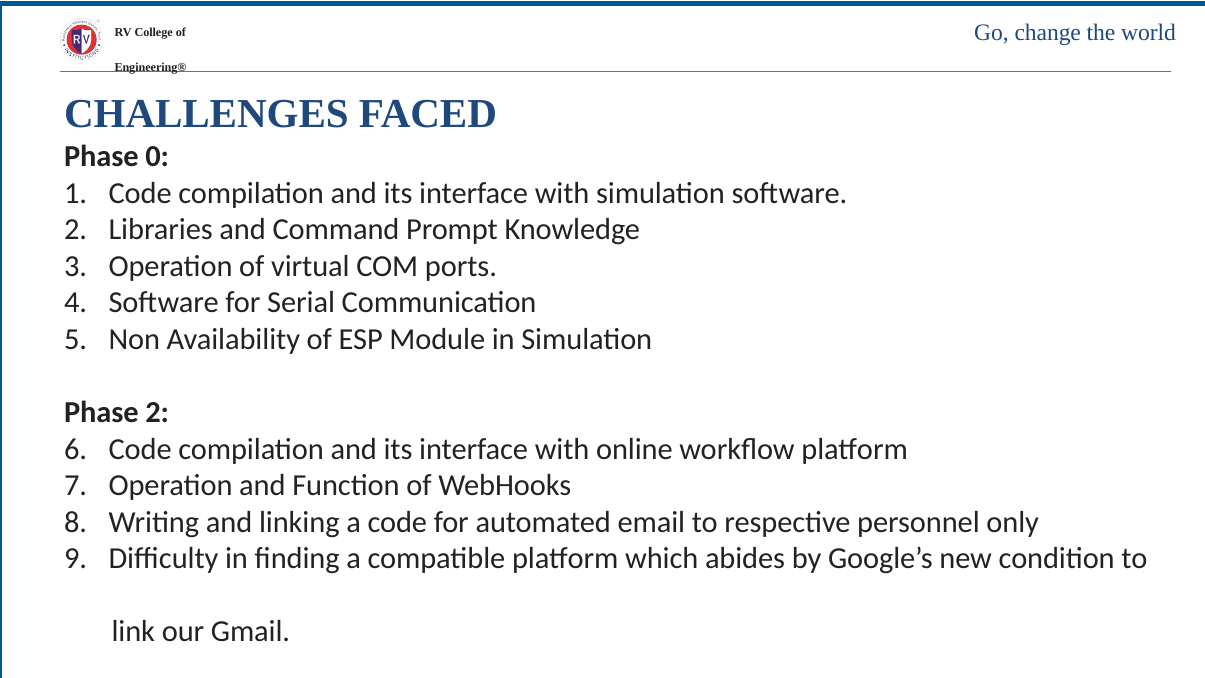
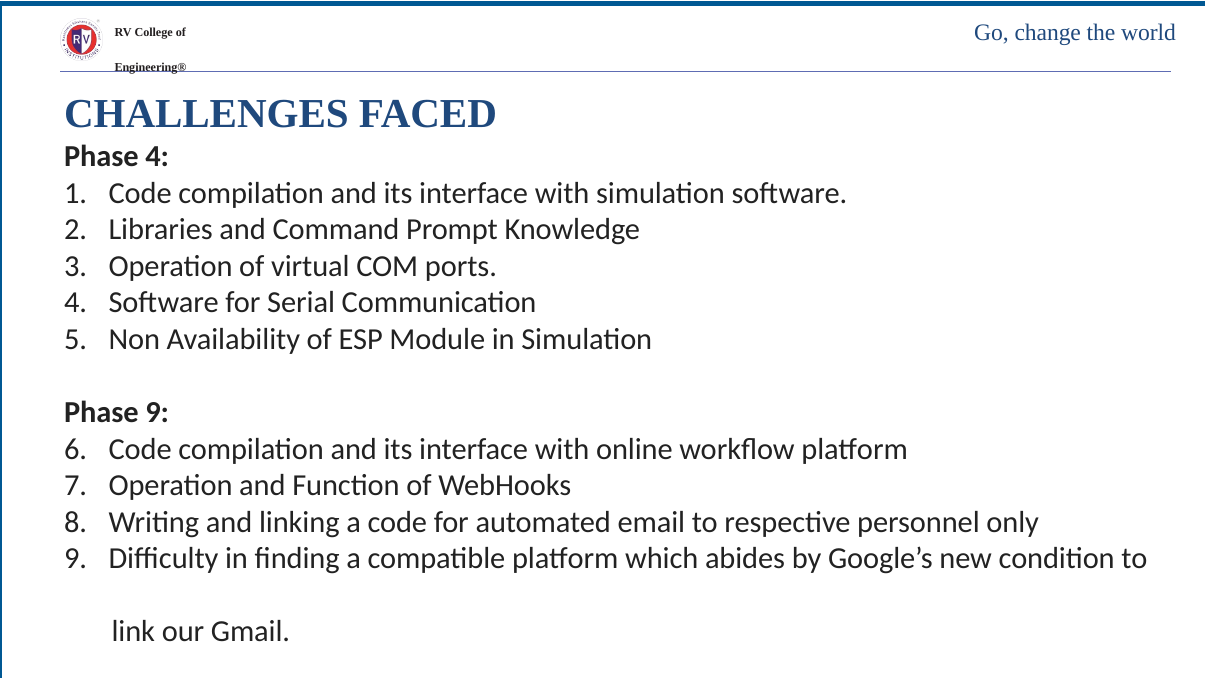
Phase 0: 0 -> 4
Phase 2: 2 -> 9
